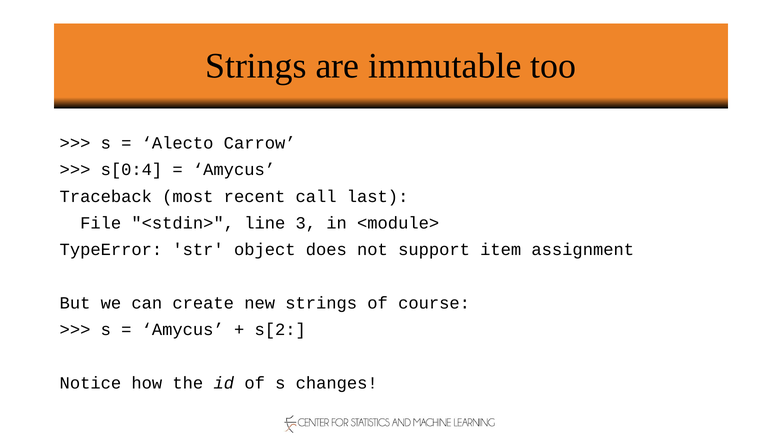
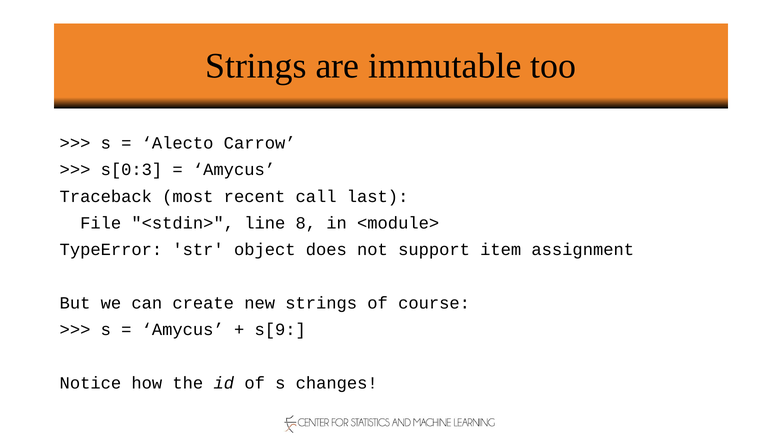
s[0:4: s[0:4 -> s[0:3
3: 3 -> 8
s[2: s[2 -> s[9
